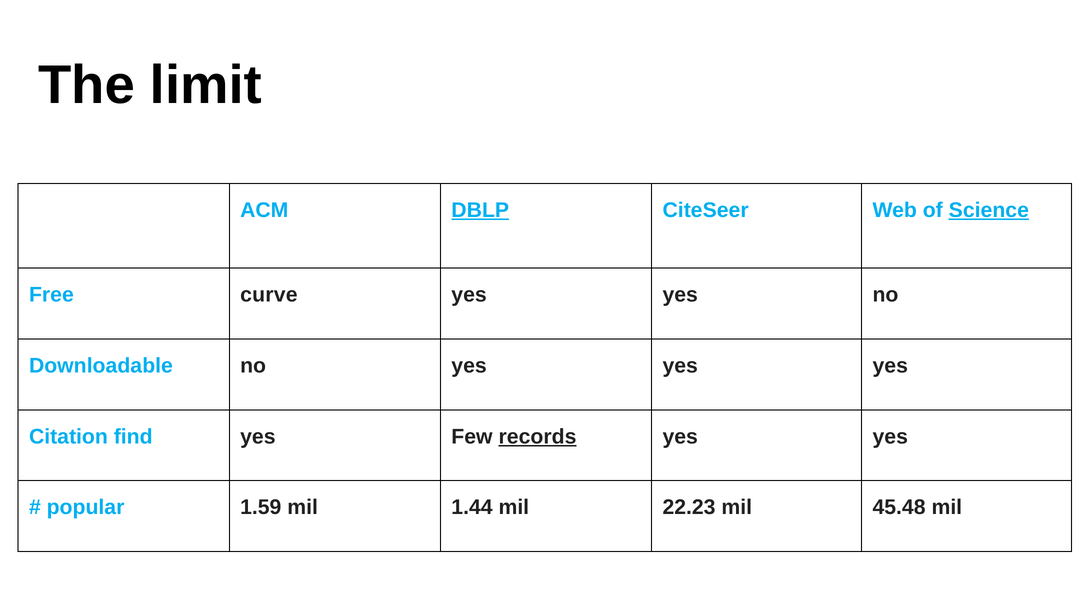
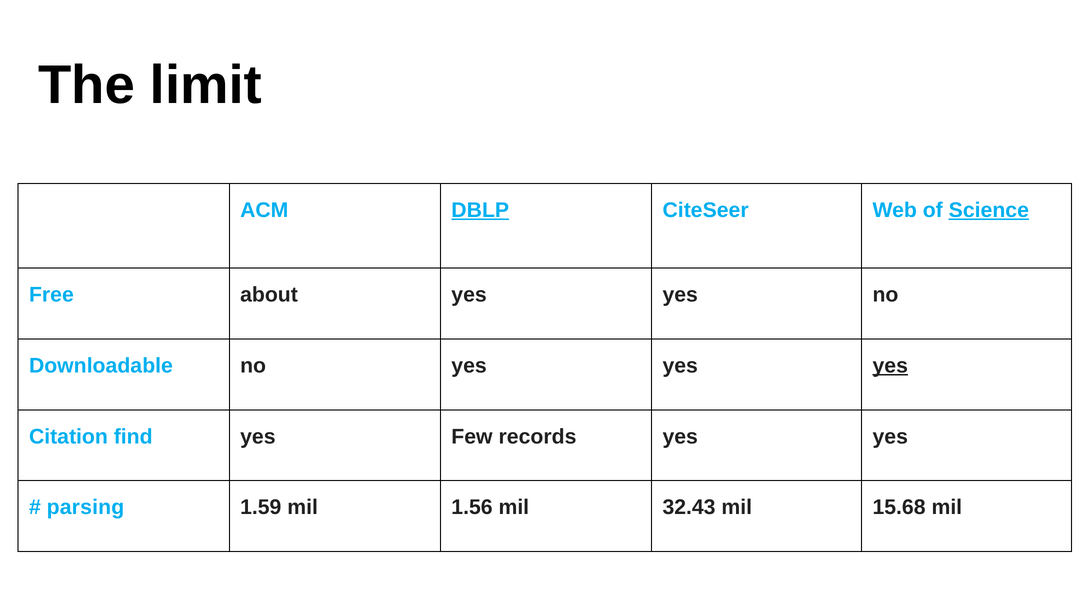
curve: curve -> about
yes at (890, 366) underline: none -> present
records underline: present -> none
popular: popular -> parsing
1.44: 1.44 -> 1.56
22.23: 22.23 -> 32.43
45.48: 45.48 -> 15.68
